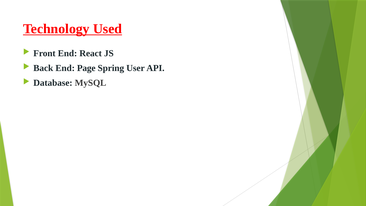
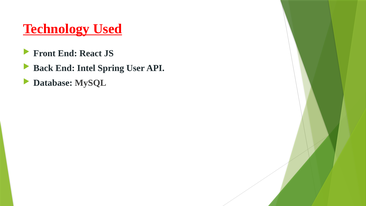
Page: Page -> Intel
